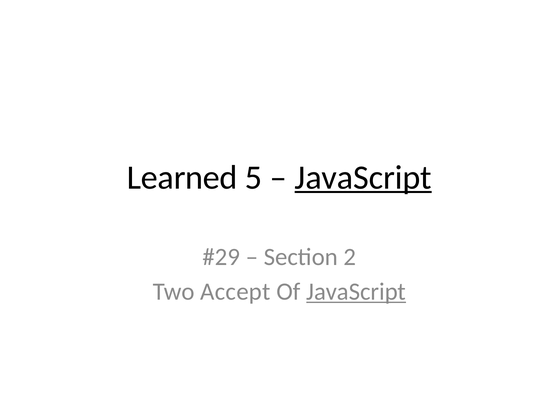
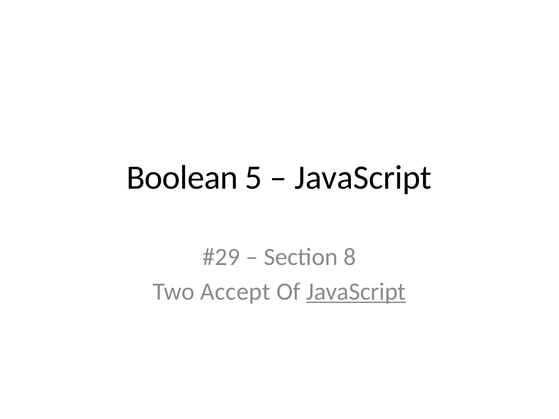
Learned: Learned -> Boolean
JavaScript at (363, 178) underline: present -> none
2: 2 -> 8
